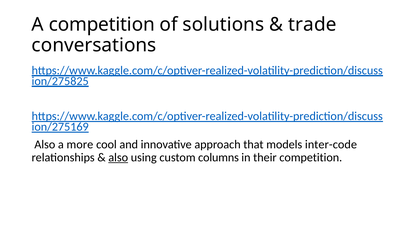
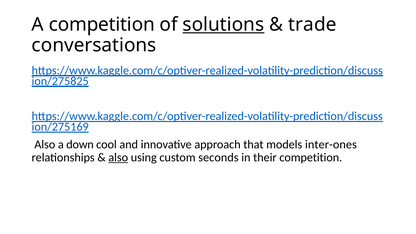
solutions underline: none -> present
more: more -> down
inter-code: inter-code -> inter-ones
columns: columns -> seconds
